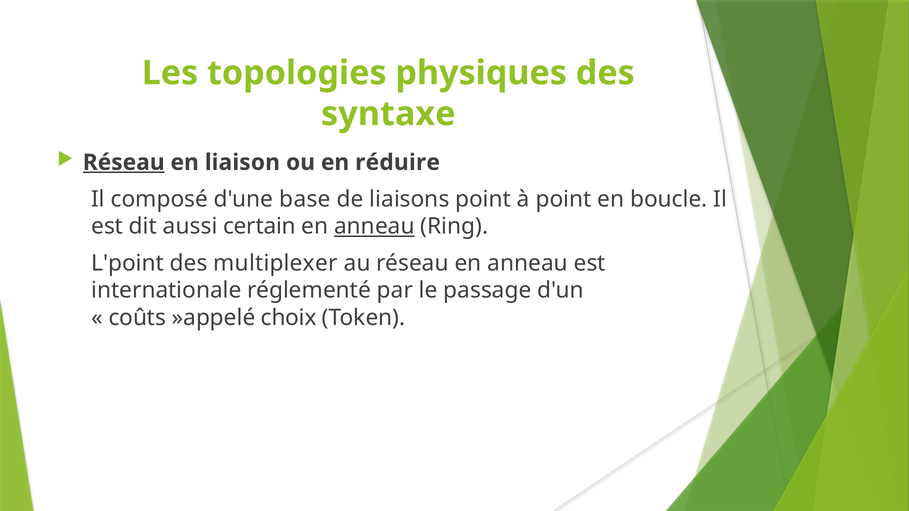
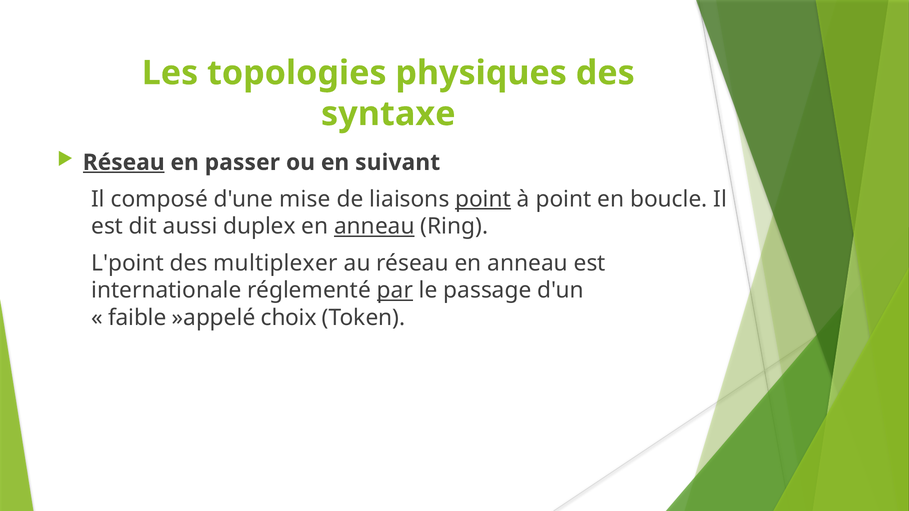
liaison: liaison -> passer
réduire: réduire -> suivant
base: base -> mise
point at (483, 199) underline: none -> present
certain: certain -> duplex
par underline: none -> present
coûts: coûts -> faible
